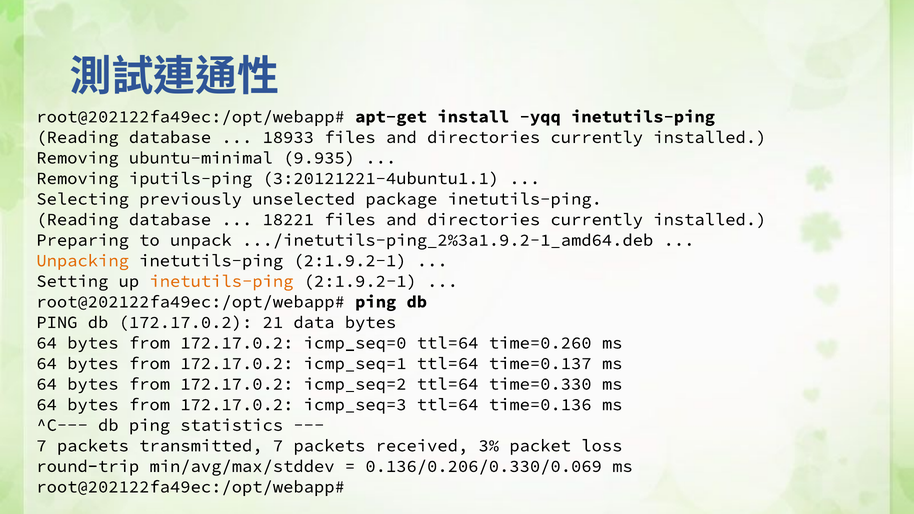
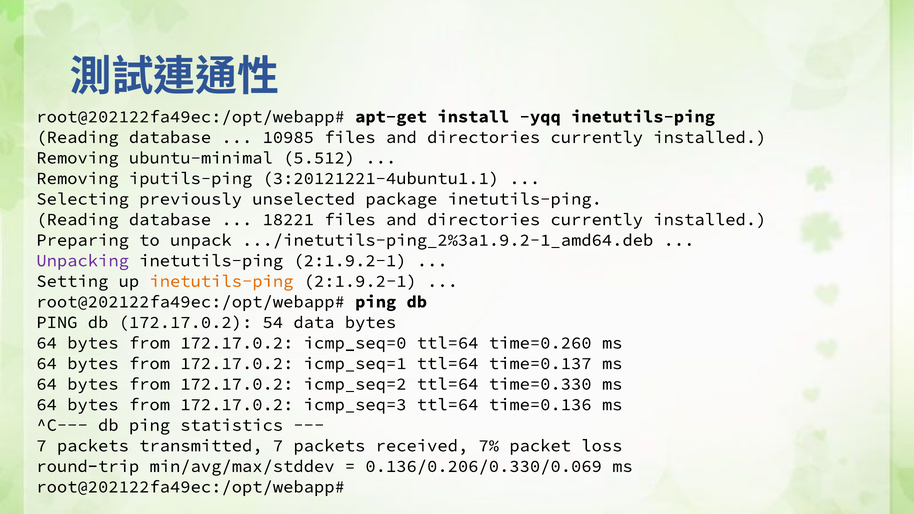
18933: 18933 -> 10985
9.935: 9.935 -> 5.512
Unpacking colour: orange -> purple
21: 21 -> 54
3%: 3% -> 7%
